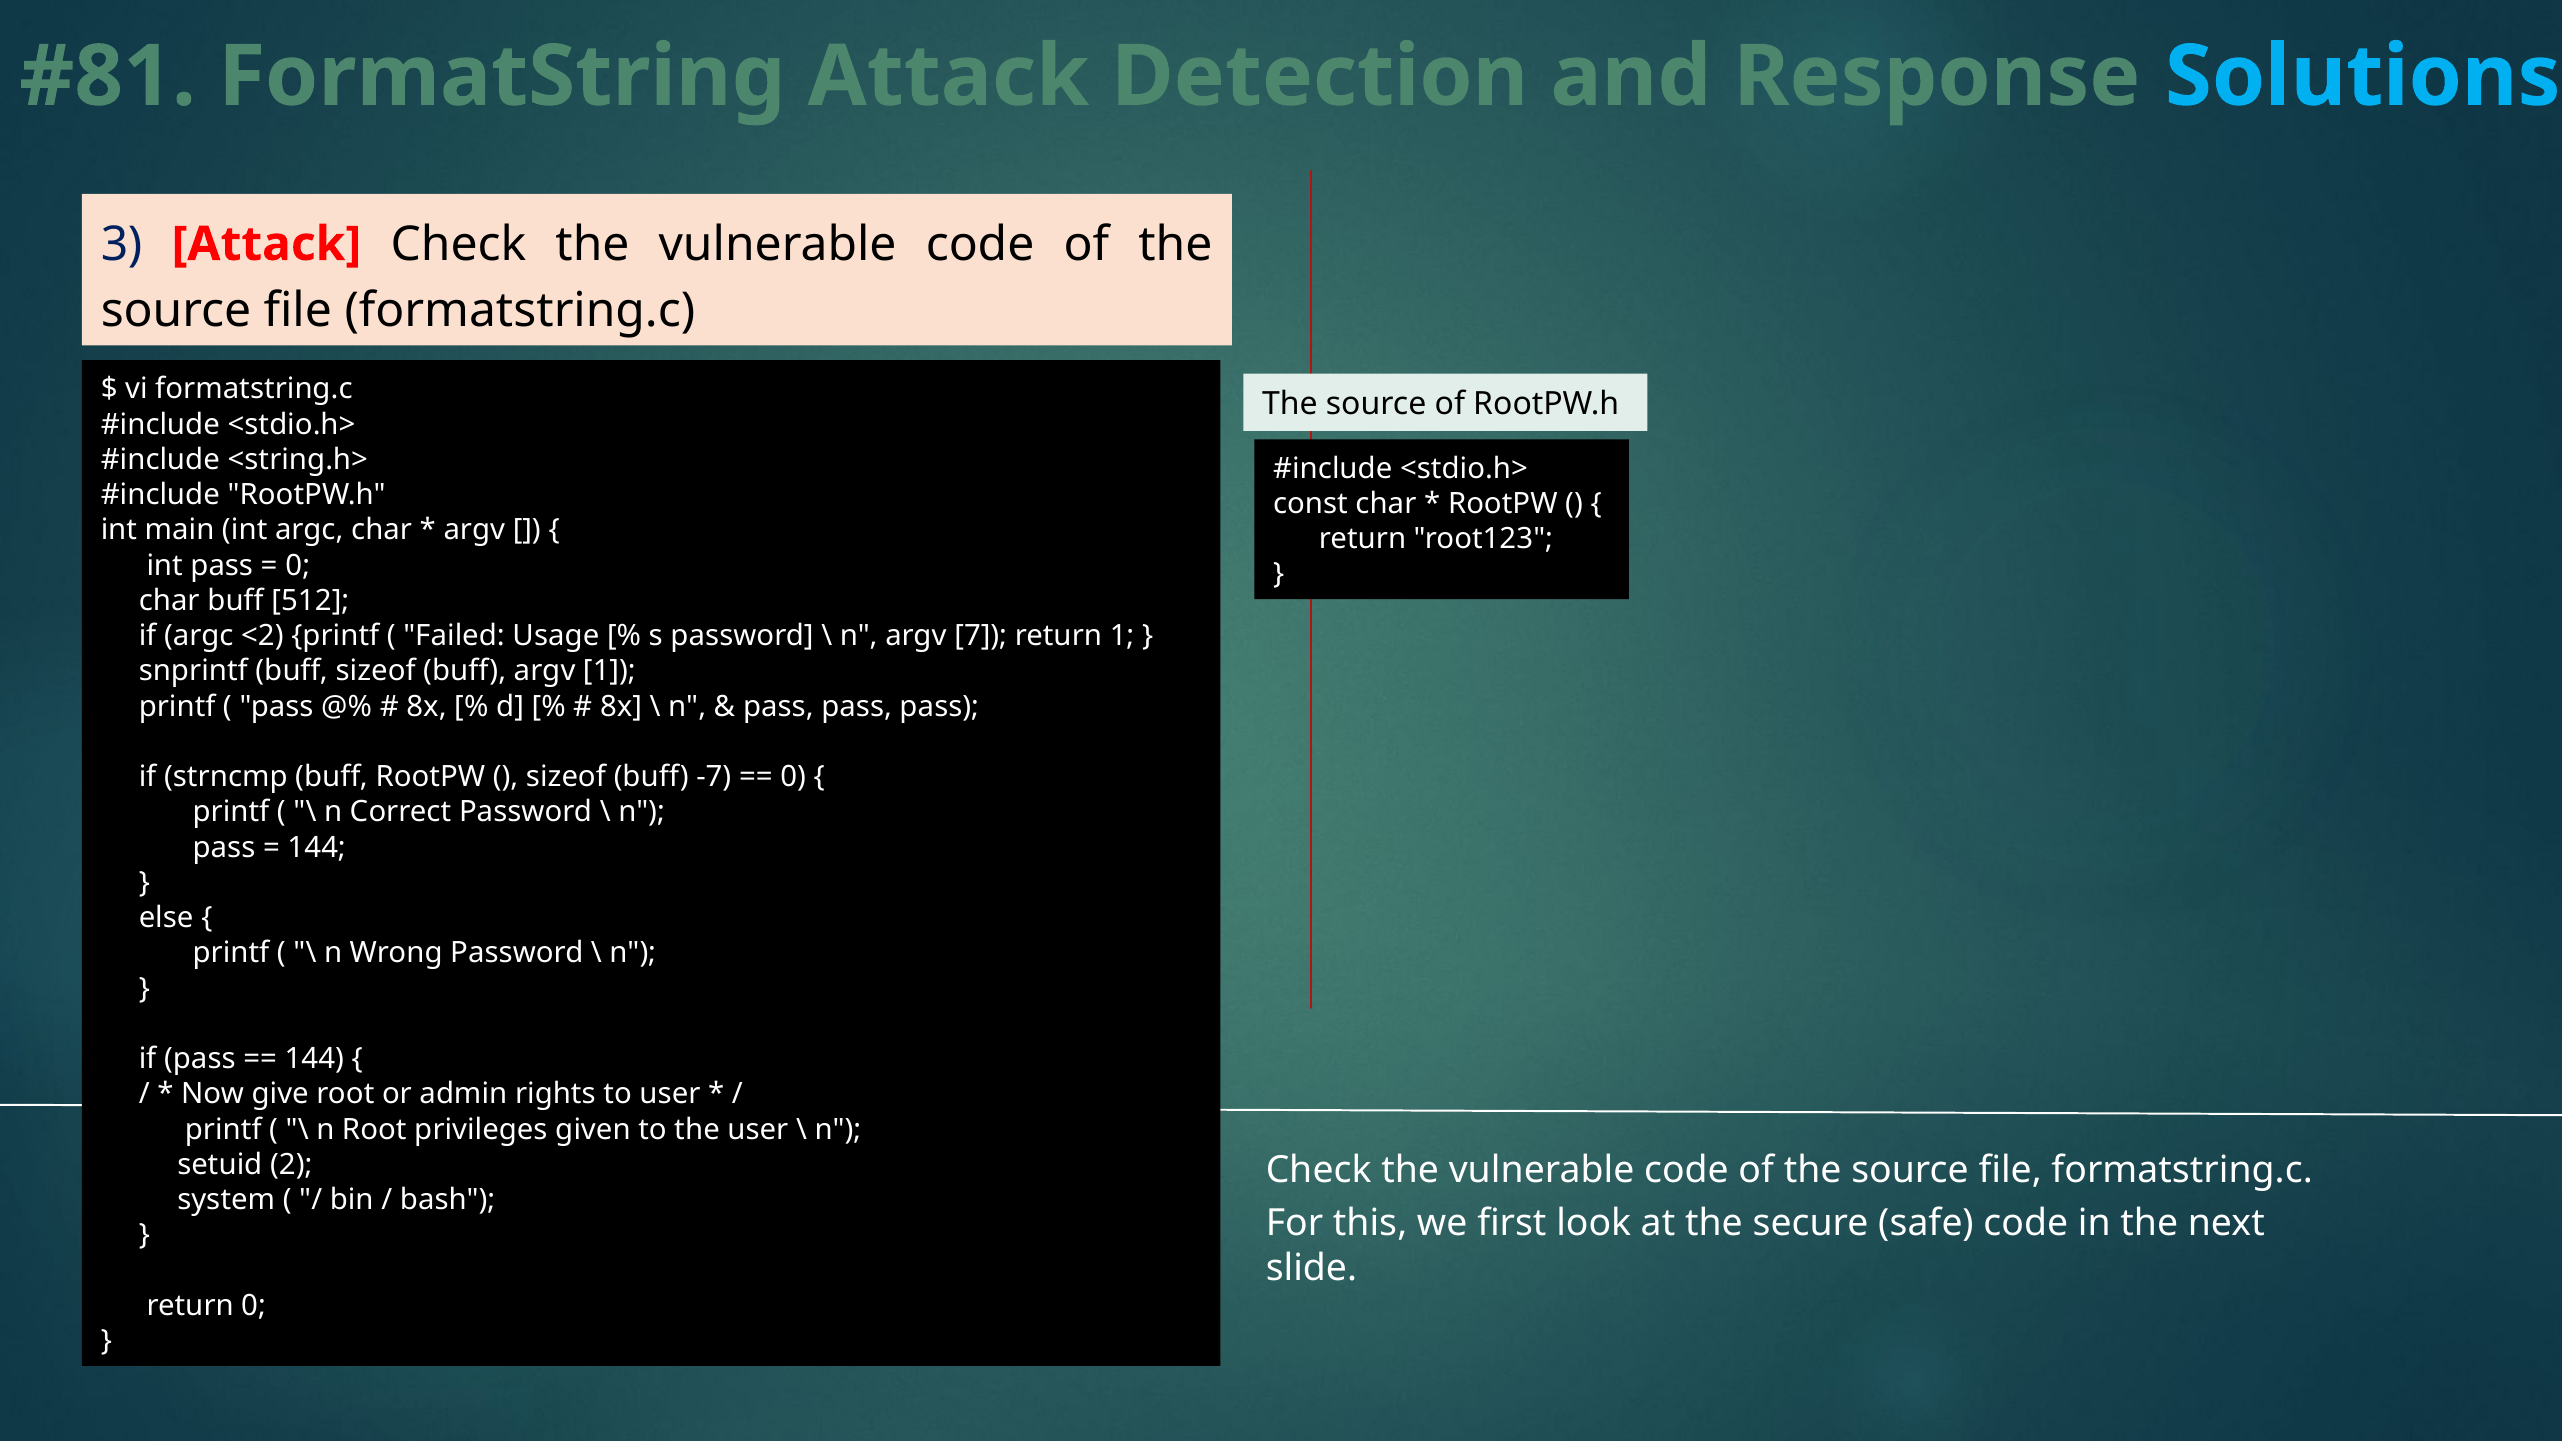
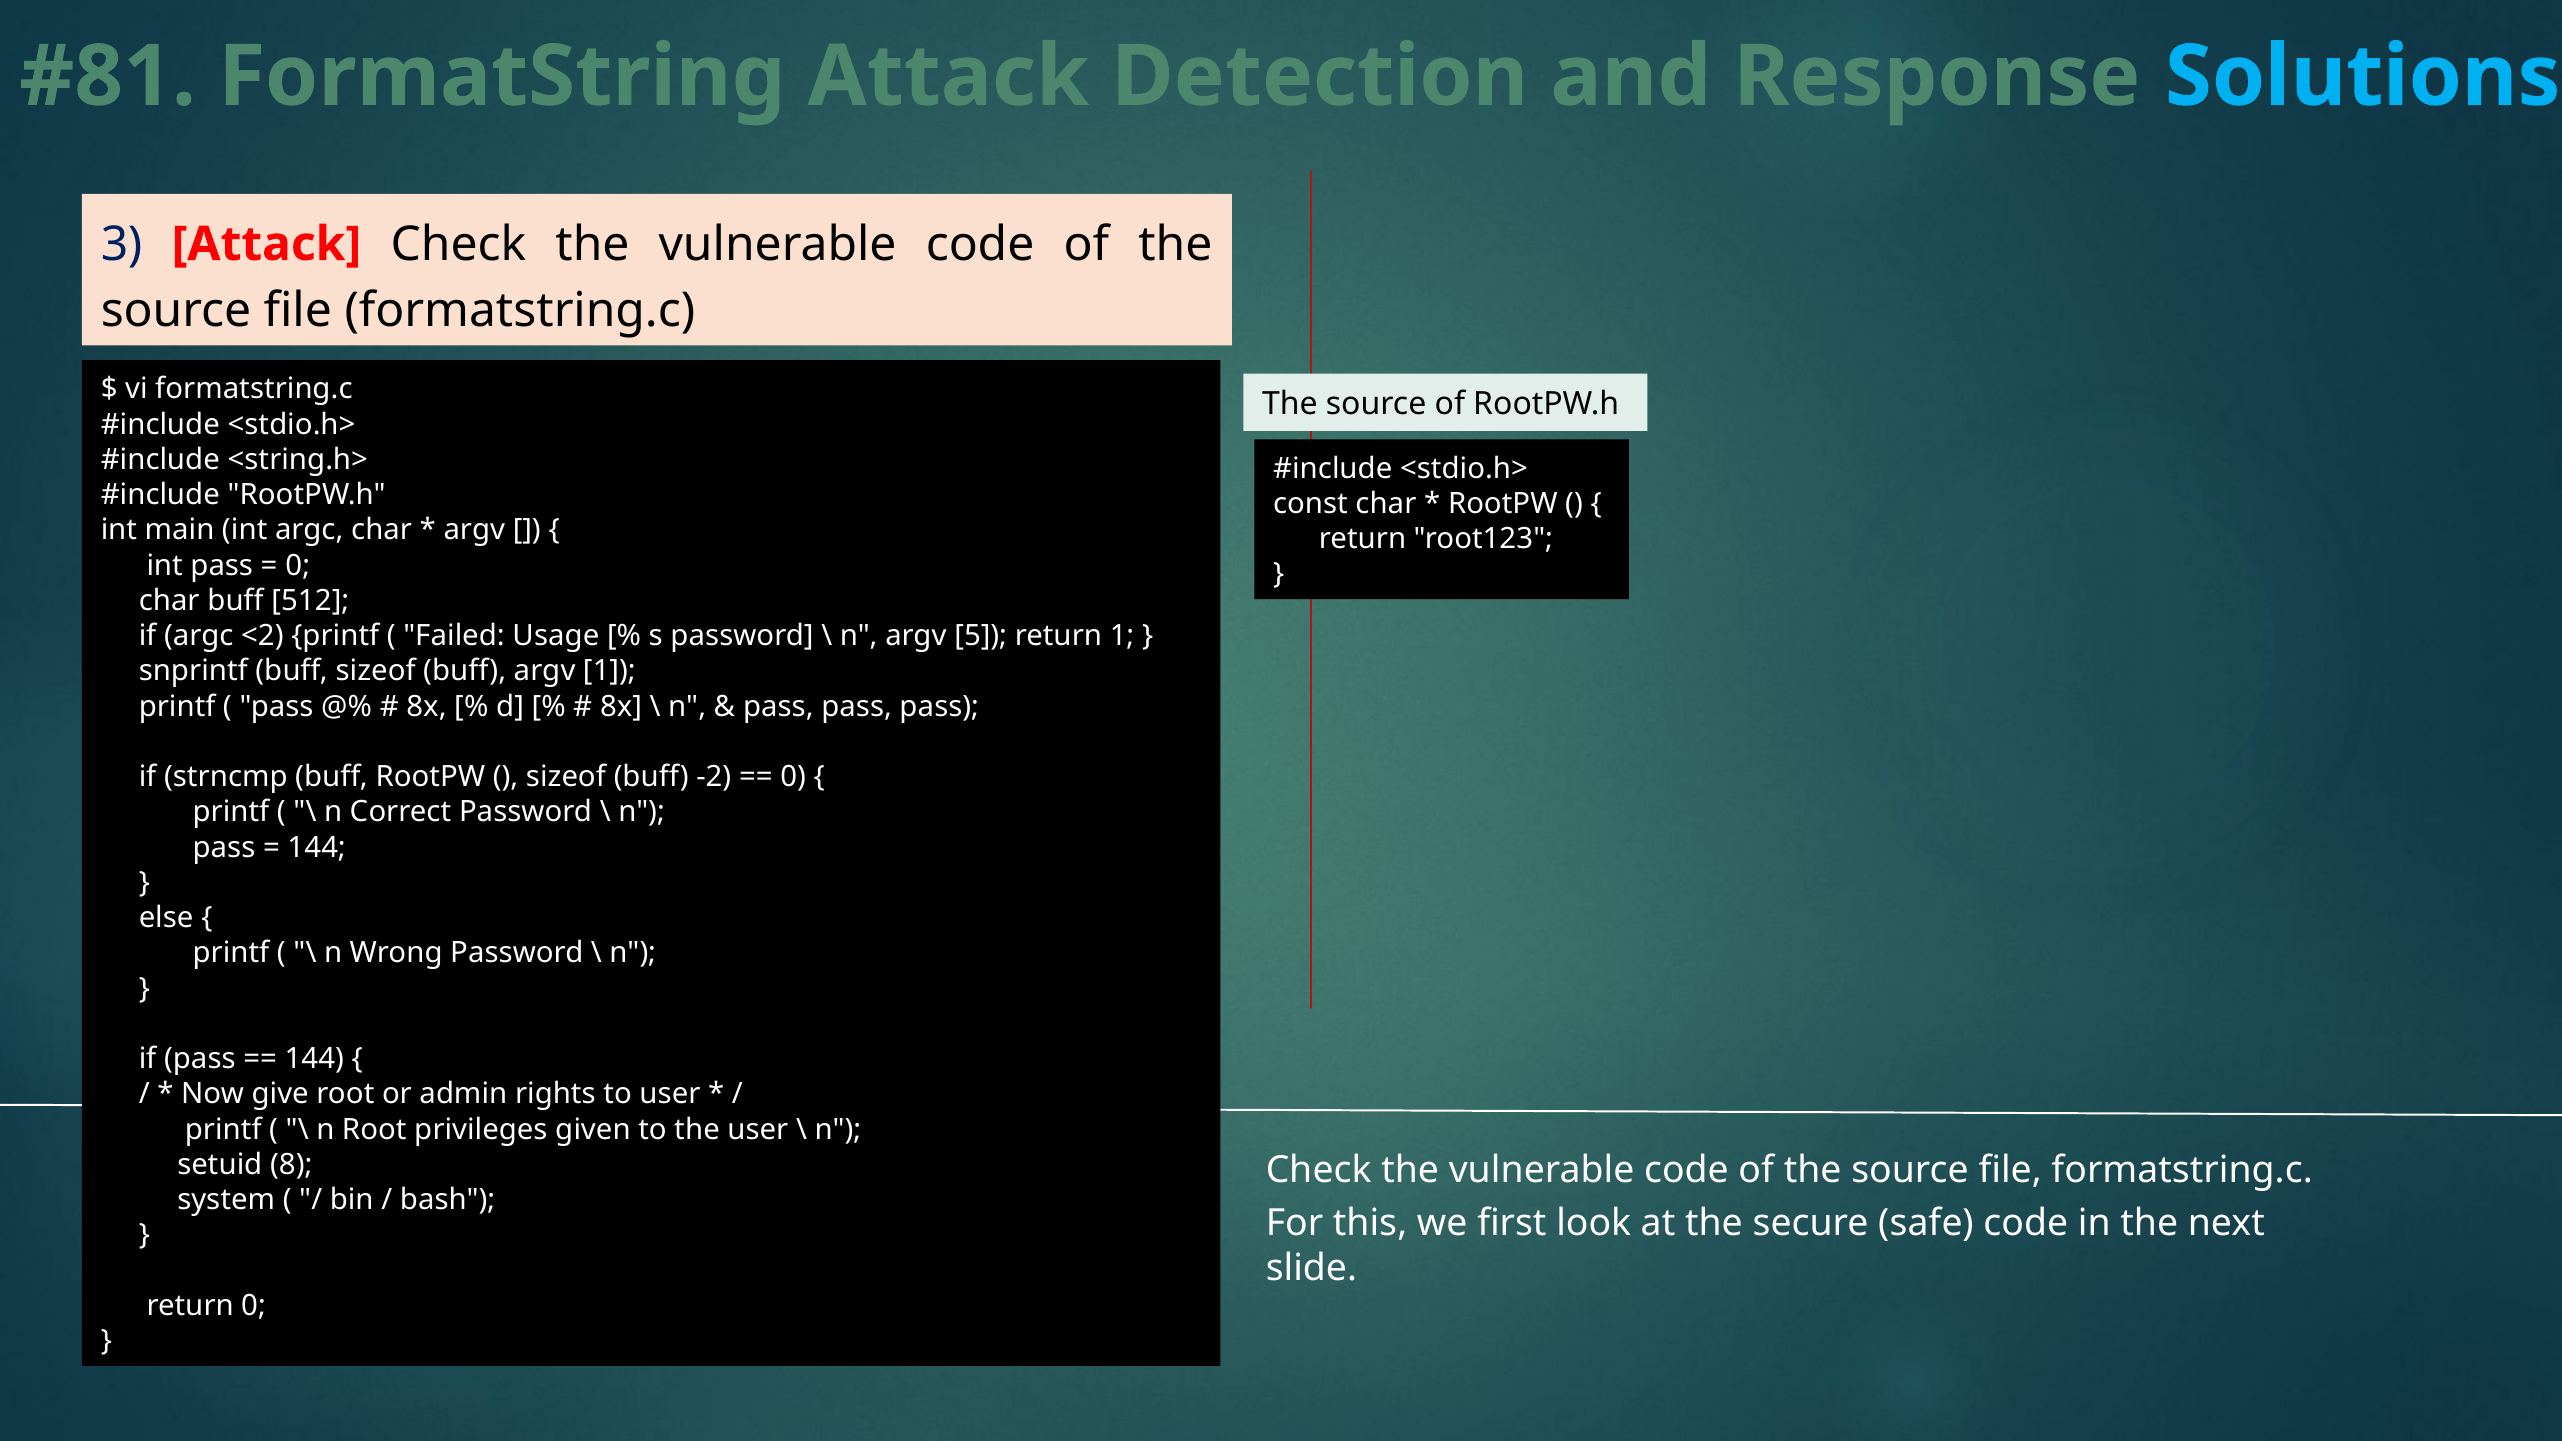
7: 7 -> 5
-7: -7 -> -2
2: 2 -> 8
